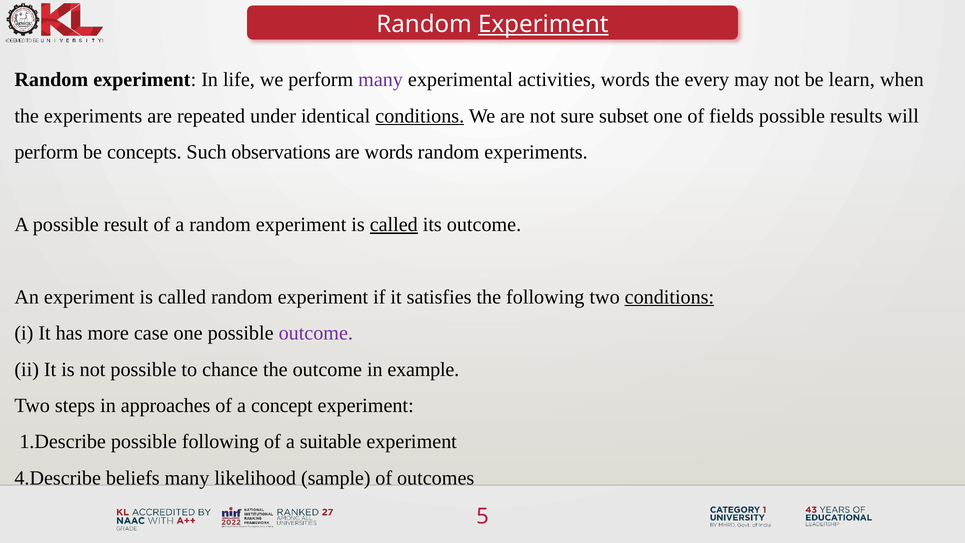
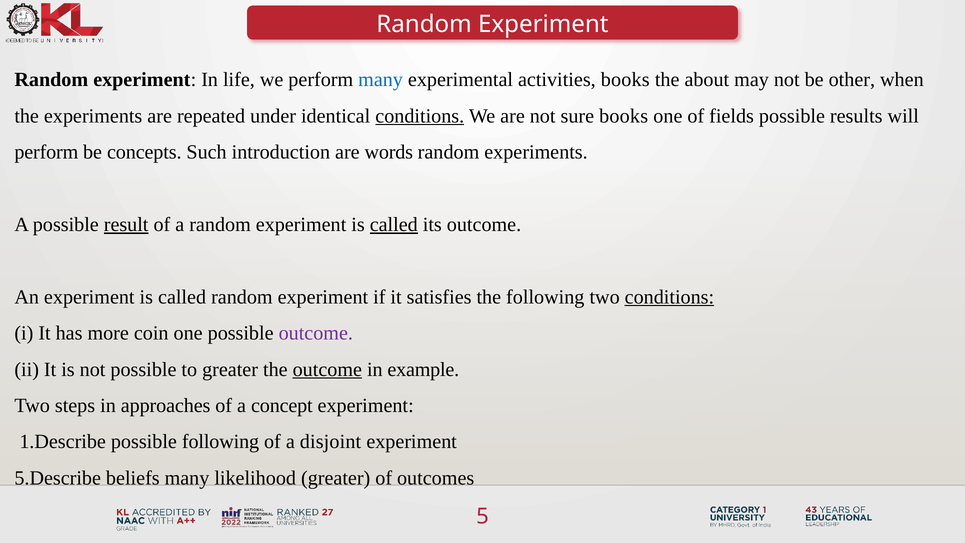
Experiment at (543, 24) underline: present -> none
many at (381, 80) colour: purple -> blue
activities words: words -> books
every: every -> about
learn: learn -> other
sure subset: subset -> books
observations: observations -> introduction
result underline: none -> present
case: case -> coin
to chance: chance -> greater
outcome at (327, 369) underline: none -> present
suitable: suitable -> disjoint
4.Describe: 4.Describe -> 5.Describe
likelihood sample: sample -> greater
